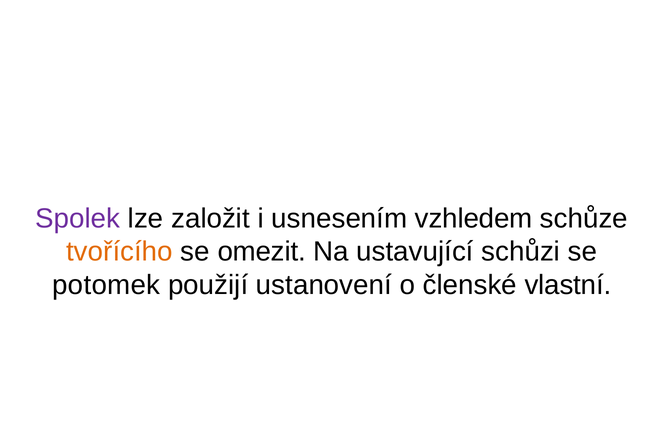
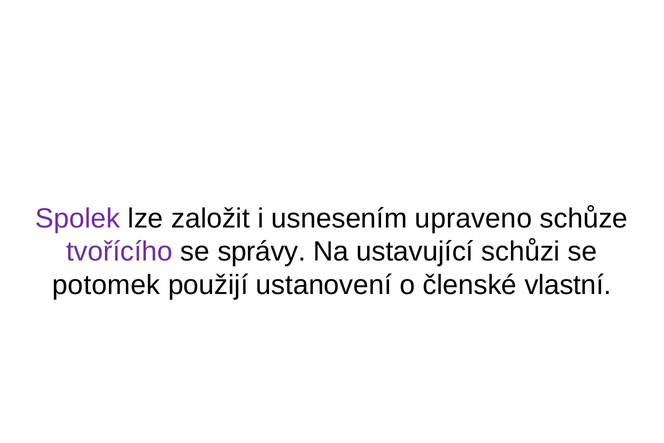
vzhledem: vzhledem -> upraveno
tvořícího colour: orange -> purple
omezit: omezit -> správy
